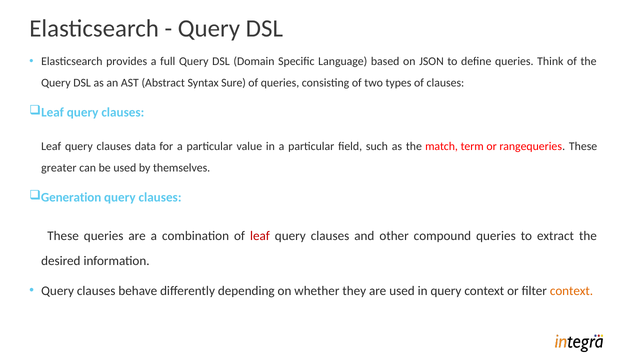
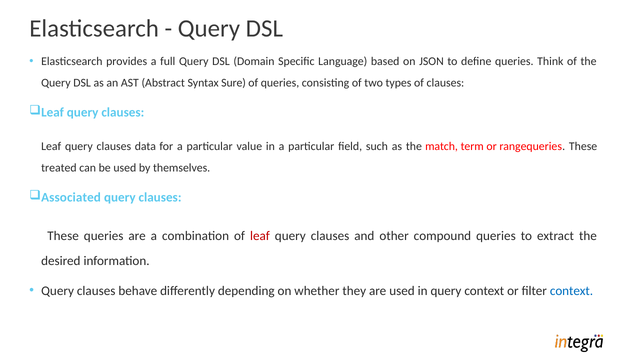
greater: greater -> treated
Generation: Generation -> Associated
context at (572, 291) colour: orange -> blue
